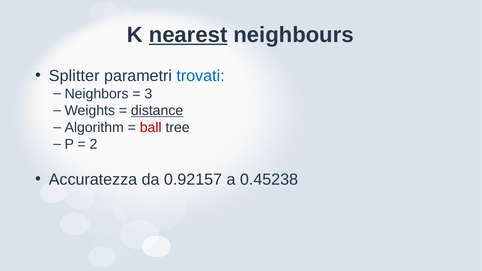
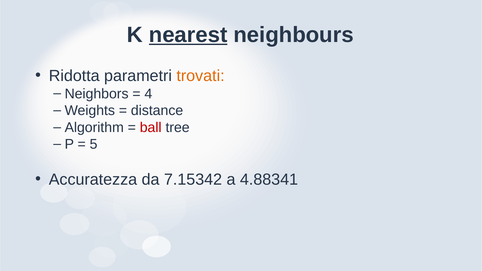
Splitter: Splitter -> Ridotta
trovati colour: blue -> orange
3: 3 -> 4
distance underline: present -> none
2: 2 -> 5
0.92157: 0.92157 -> 7.15342
0.45238: 0.45238 -> 4.88341
